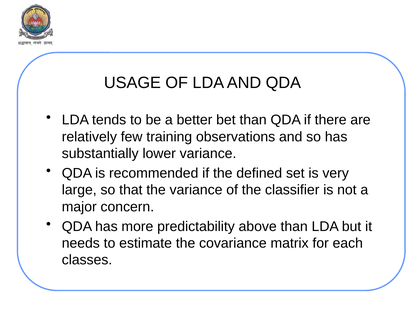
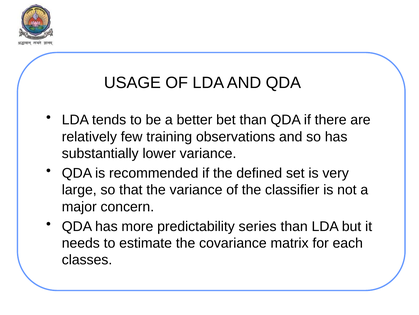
above: above -> series
